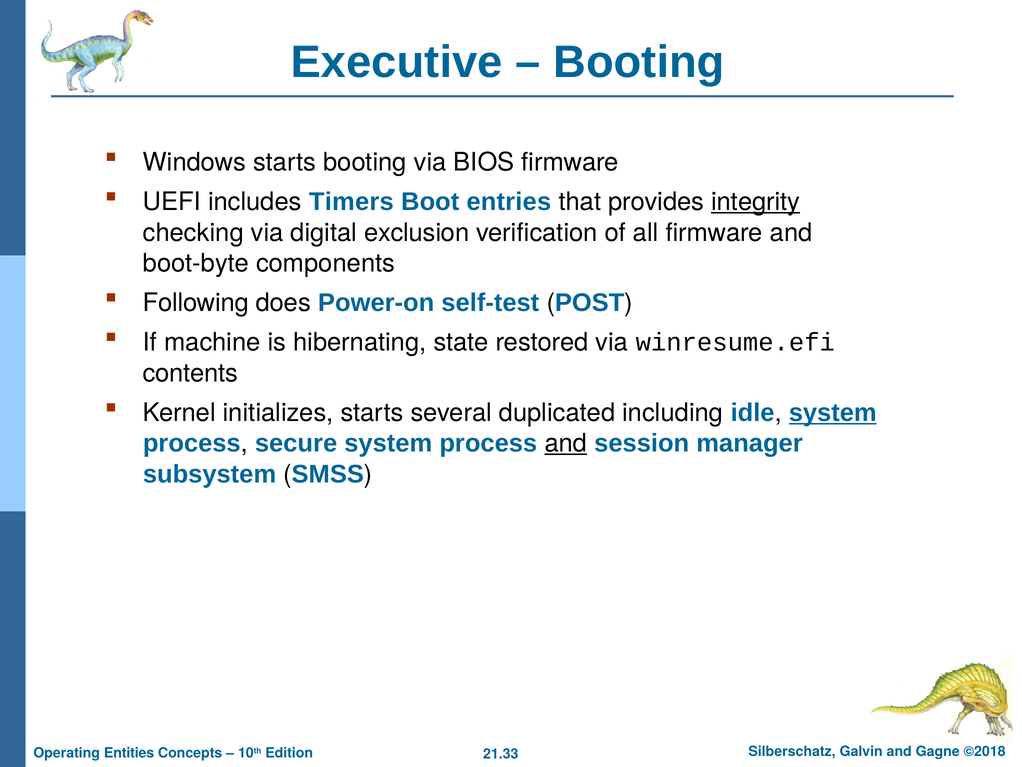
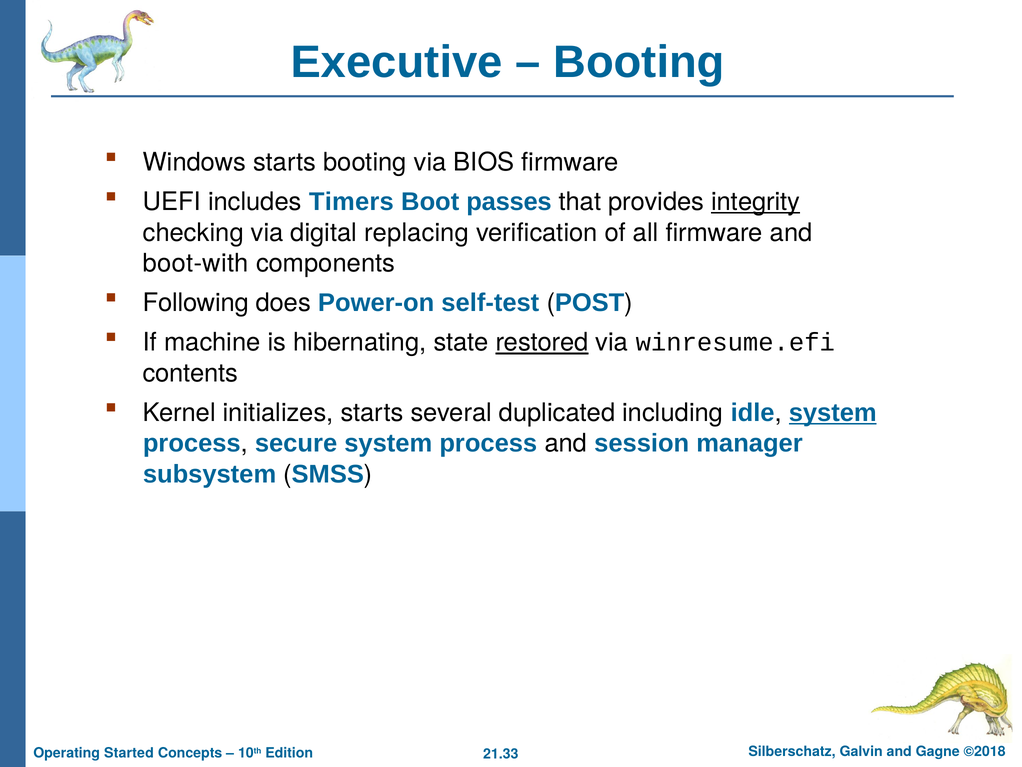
entries: entries -> passes
exclusion: exclusion -> replacing
boot-byte: boot-byte -> boot-with
restored underline: none -> present
and at (566, 443) underline: present -> none
Entities: Entities -> Started
